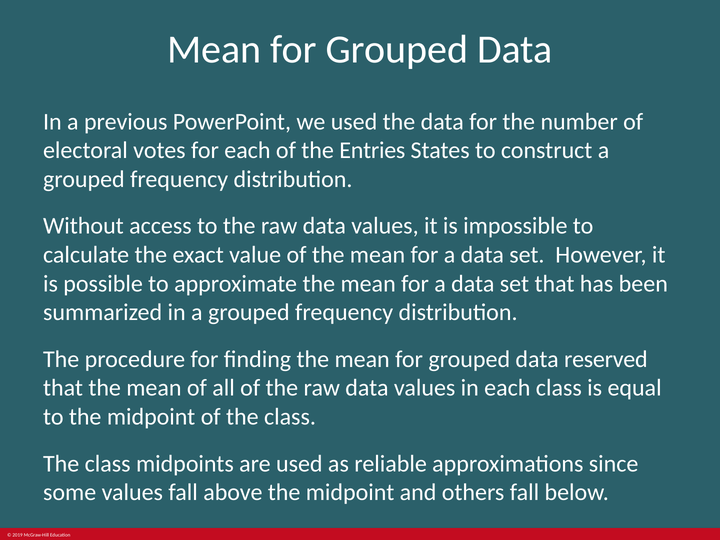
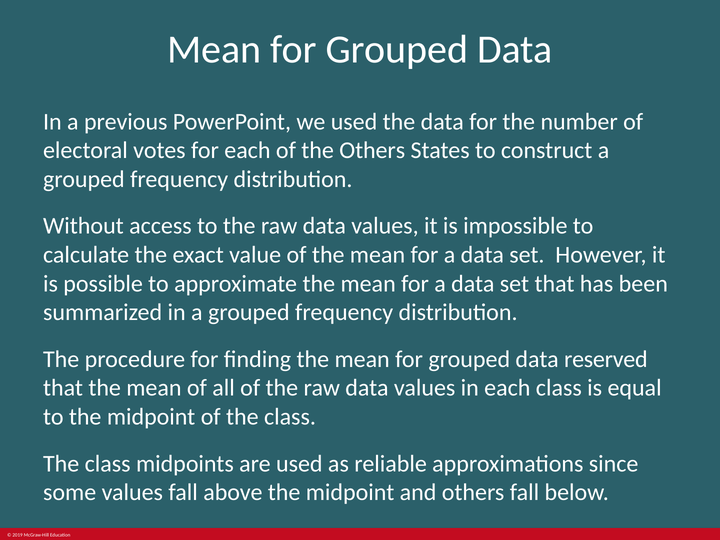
the Entries: Entries -> Others
